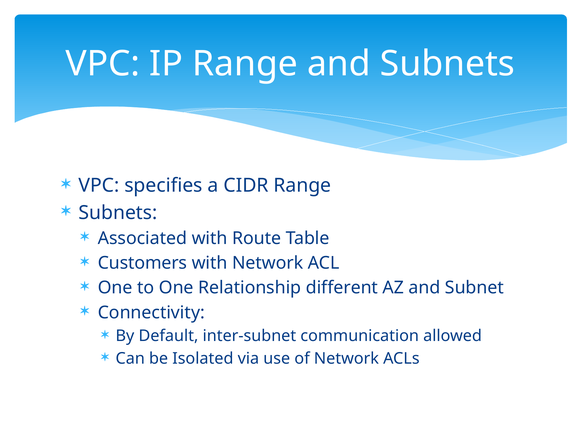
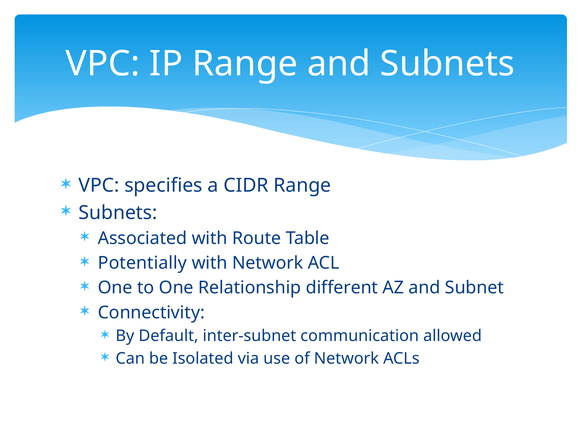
Customers: Customers -> Potentially
